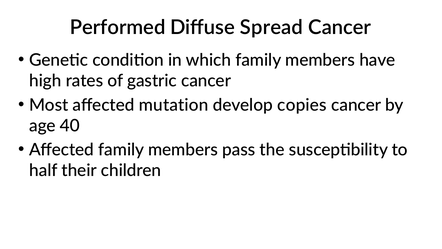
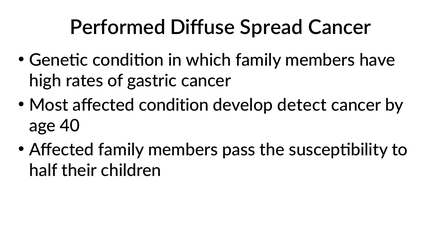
affected mutation: mutation -> condition
copies: copies -> detect
